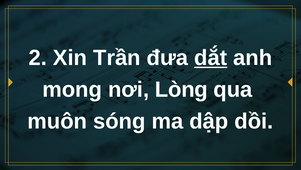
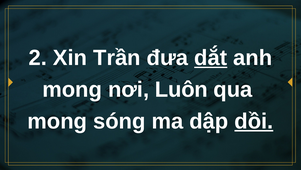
Lòng: Lòng -> Luôn
muôn at (57, 121): muôn -> mong
dồi underline: none -> present
